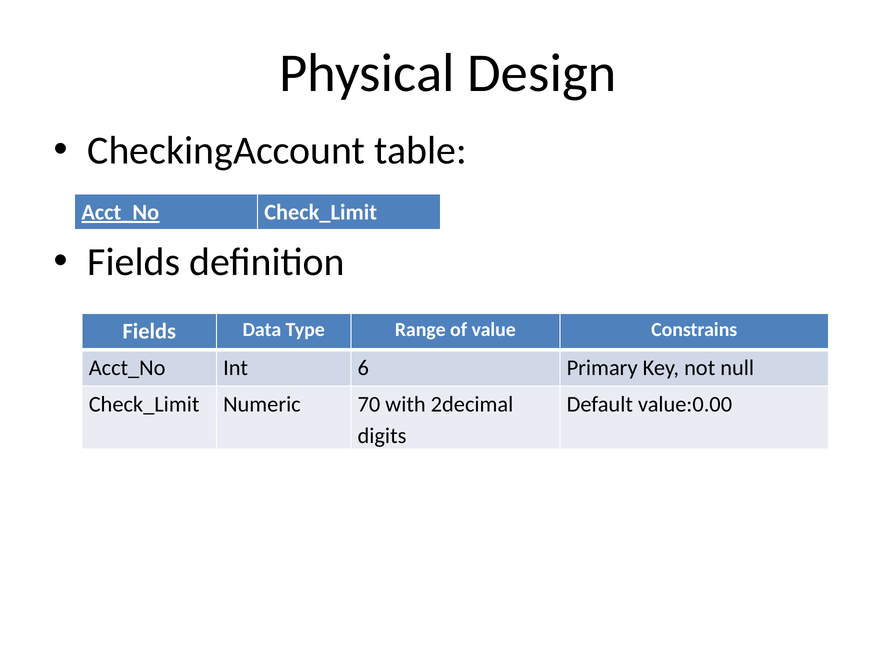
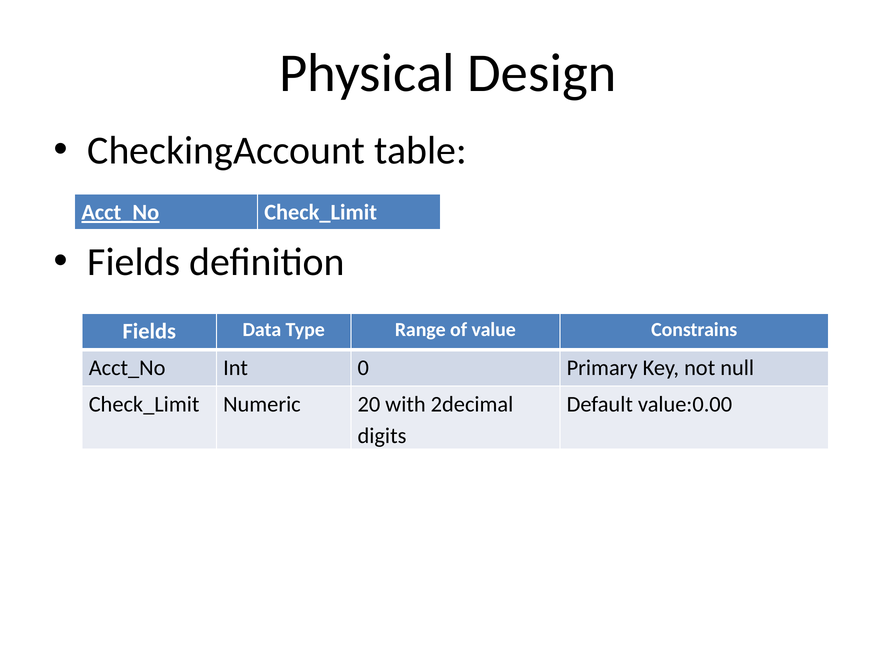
6: 6 -> 0
70: 70 -> 20
